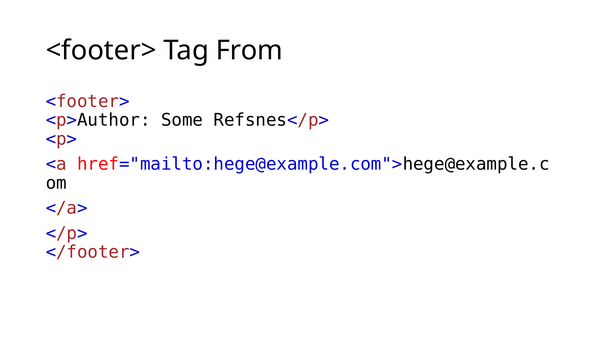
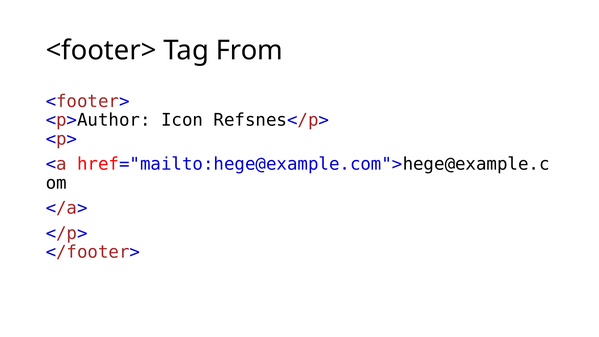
Some: Some -> Icon
